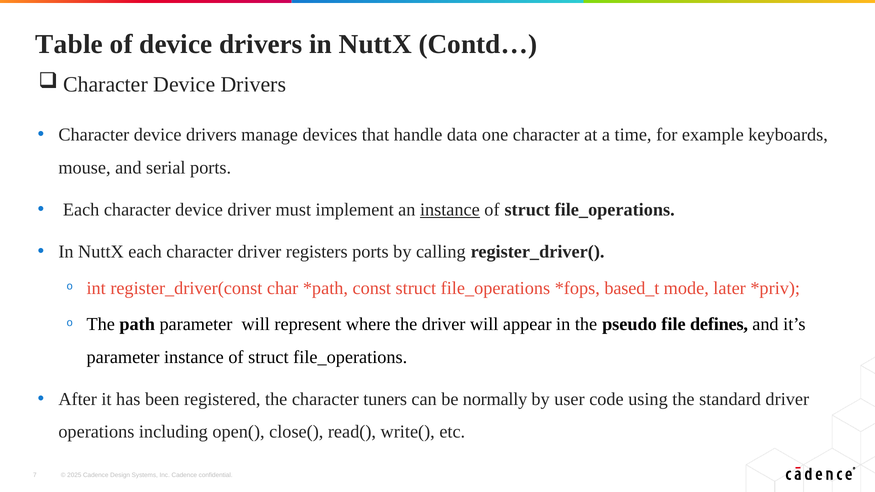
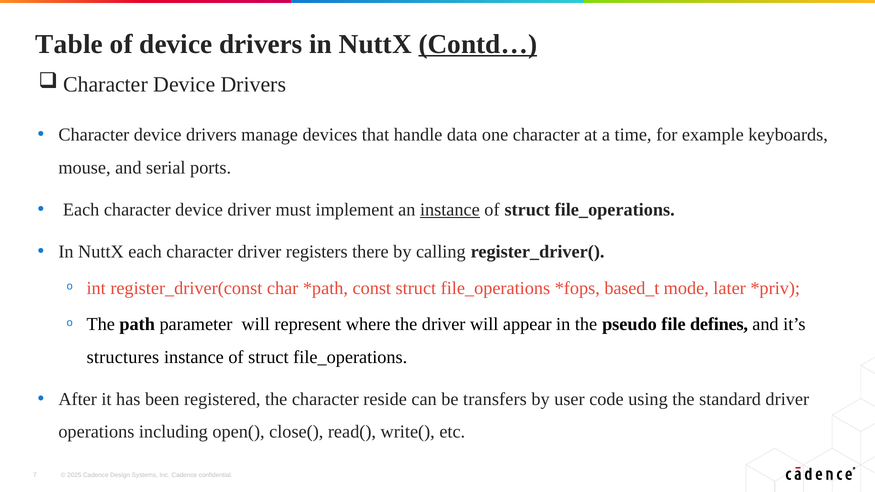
Contd… underline: none -> present
registers ports: ports -> there
parameter at (123, 357): parameter -> structures
tuners: tuners -> reside
normally: normally -> transfers
